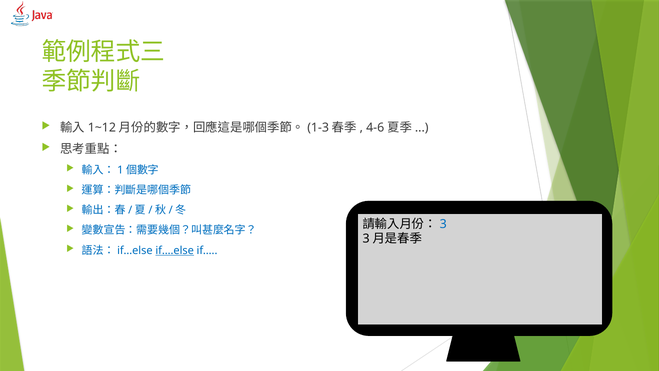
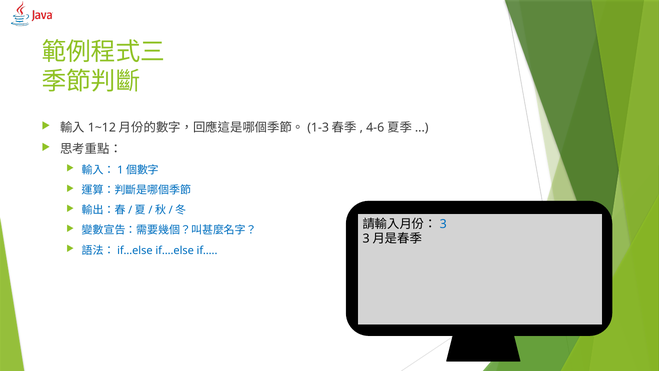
if….else underline: present -> none
